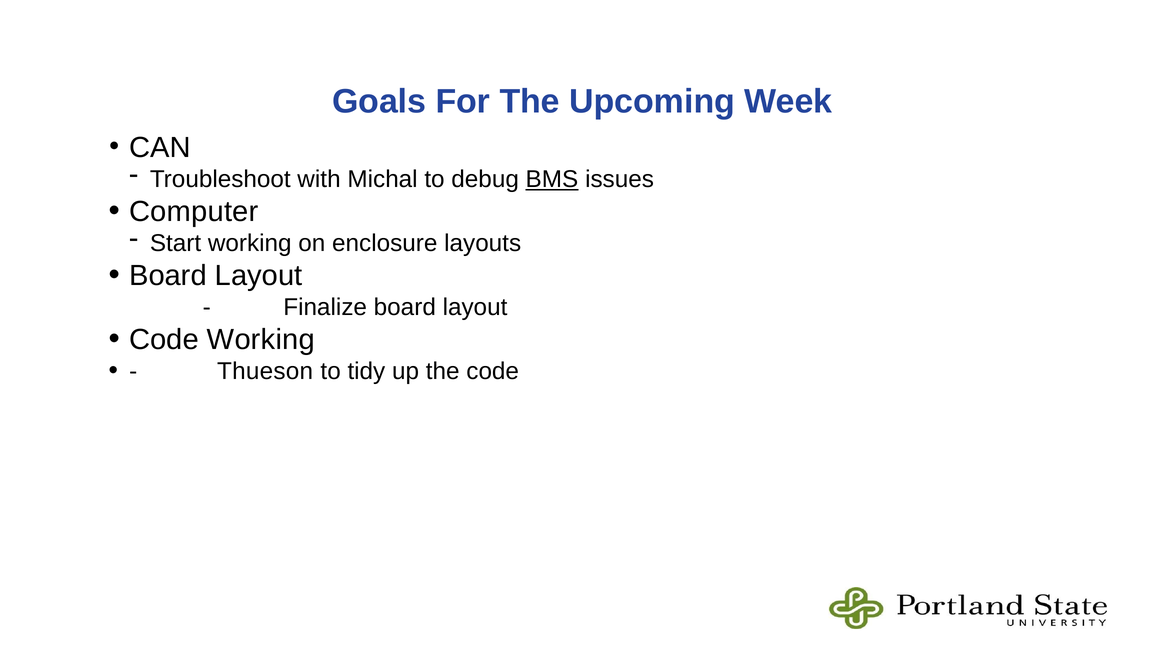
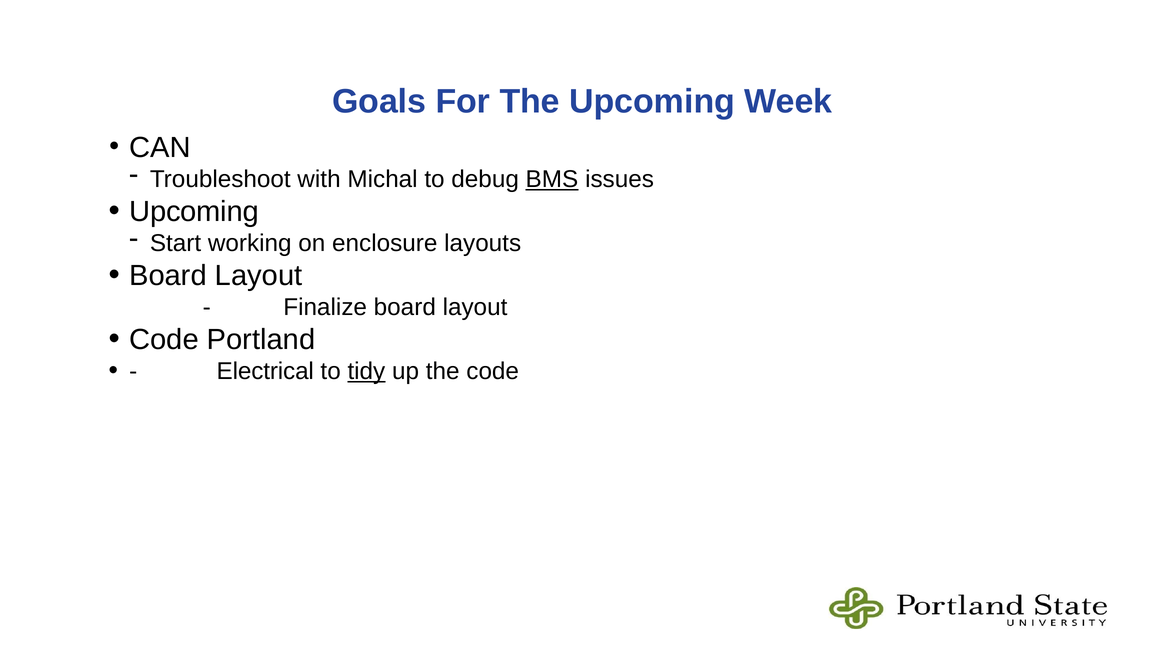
Computer at (194, 212): Computer -> Upcoming
Code Working: Working -> Portland
Thueson: Thueson -> Electrical
tidy underline: none -> present
